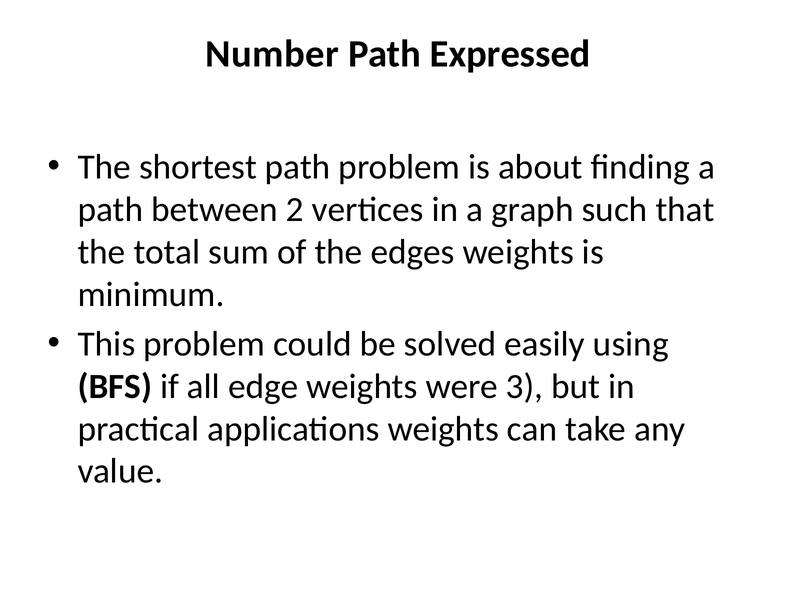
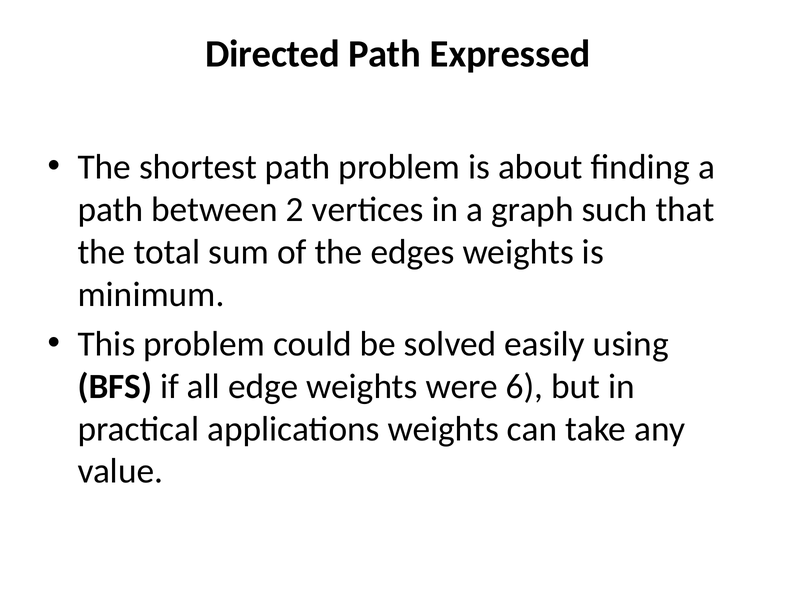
Number: Number -> Directed
3: 3 -> 6
